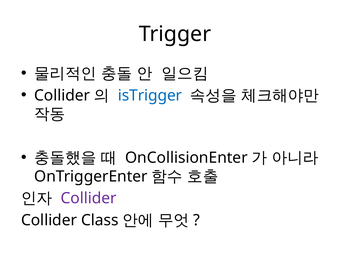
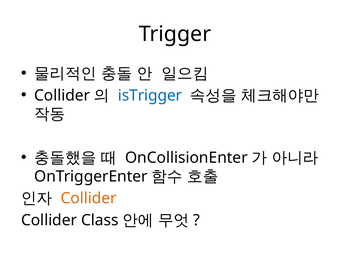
Collider at (89, 198) colour: purple -> orange
